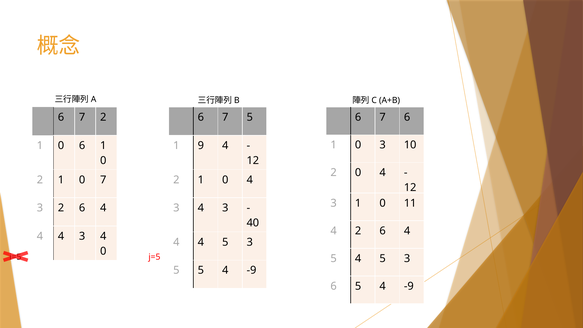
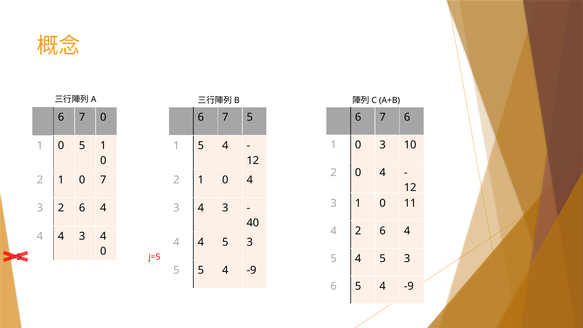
7 2: 2 -> 0
1 0 6: 6 -> 5
1 9: 9 -> 5
